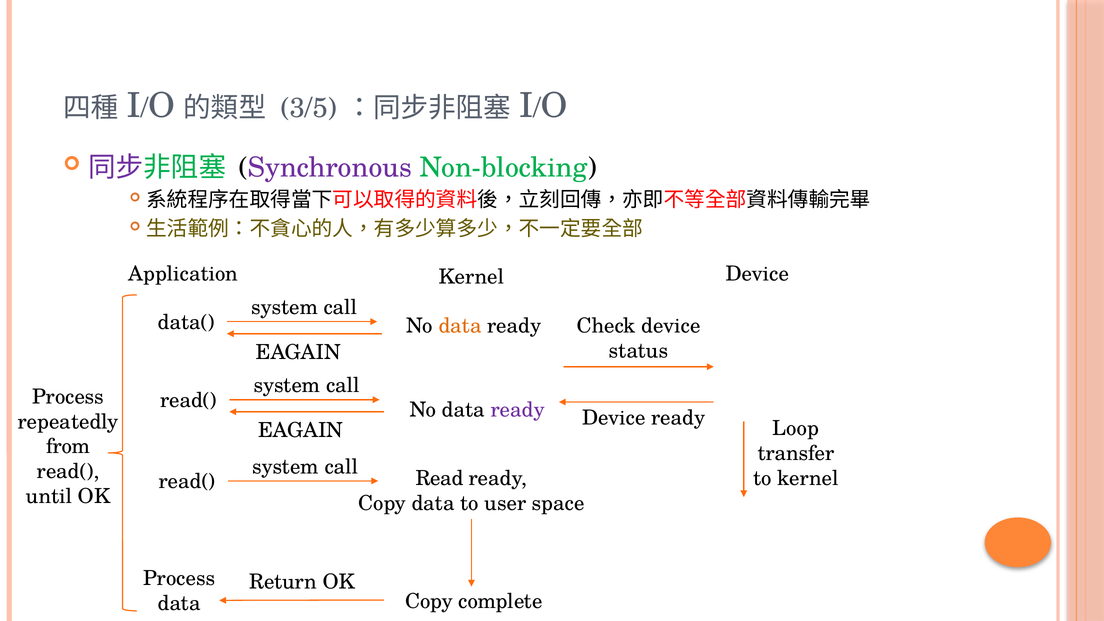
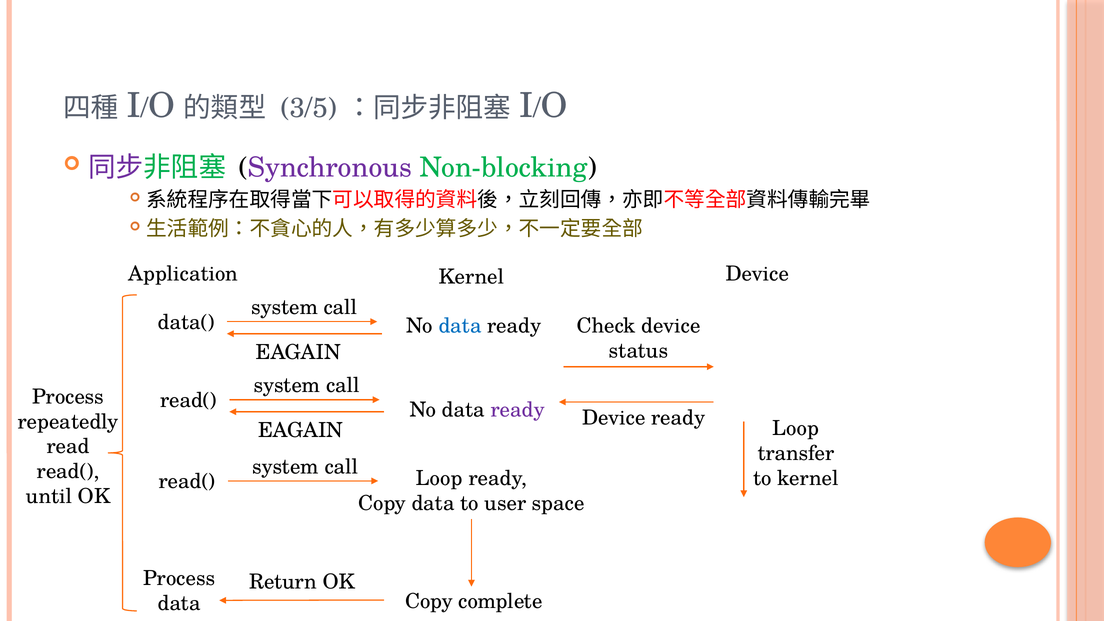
data at (460, 326) colour: orange -> blue
from: from -> read
Read at (440, 479): Read -> Loop
